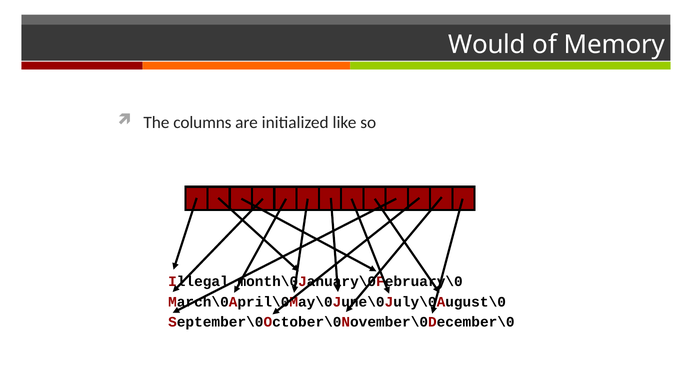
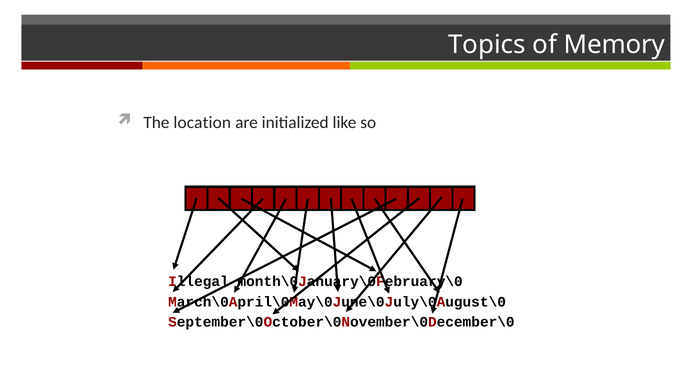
Would: Would -> Topics
columns: columns -> location
